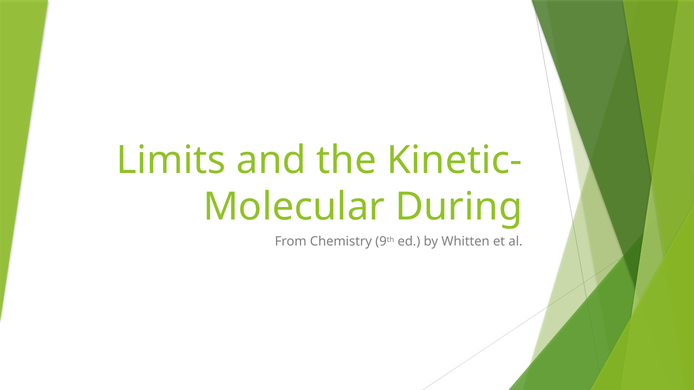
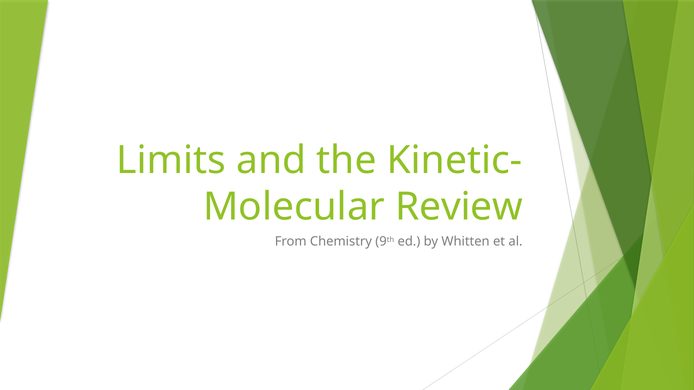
During: During -> Review
